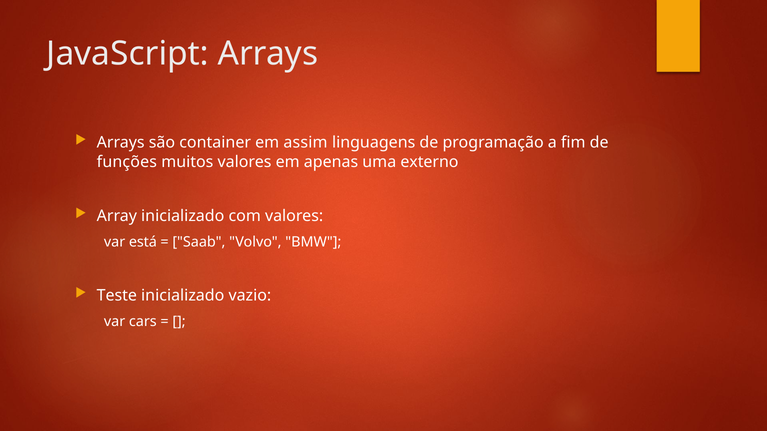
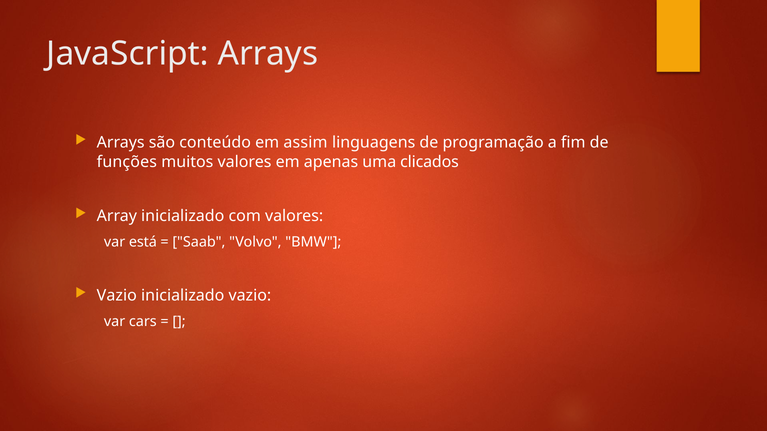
container: container -> conteúdo
externo: externo -> clicados
Teste at (117, 296): Teste -> Vazio
